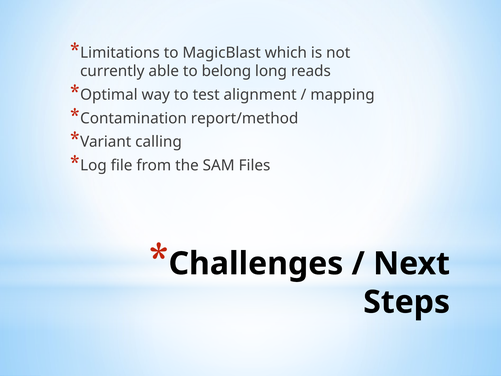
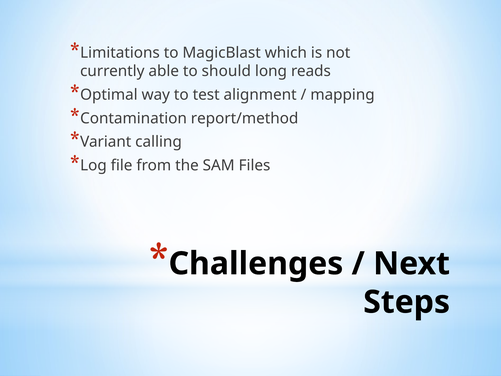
belong: belong -> should
